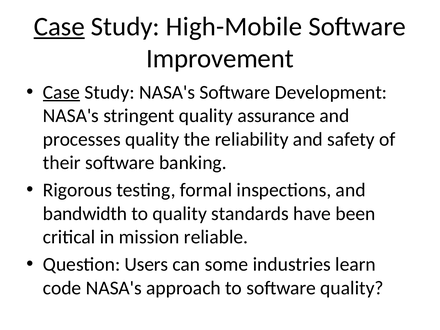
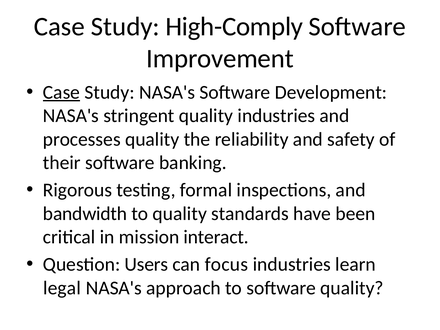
Case at (59, 26) underline: present -> none
High-Mobile: High-Mobile -> High-Comply
quality assurance: assurance -> industries
reliable: reliable -> interact
some: some -> focus
code: code -> legal
